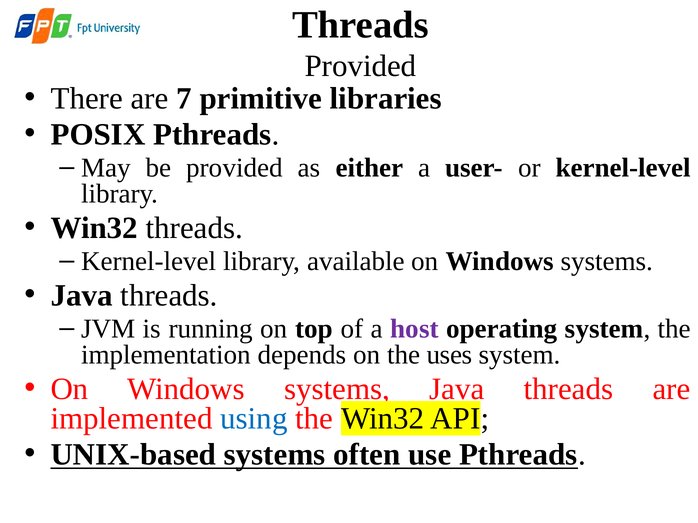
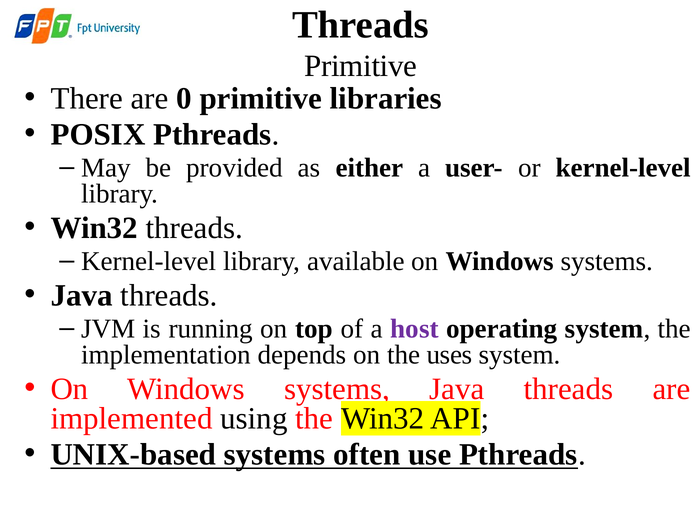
Provided at (361, 66): Provided -> Primitive
7: 7 -> 0
using colour: blue -> black
